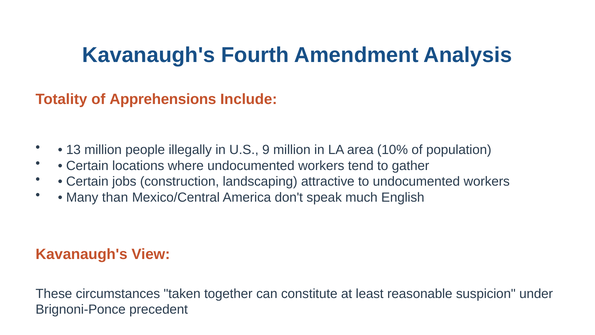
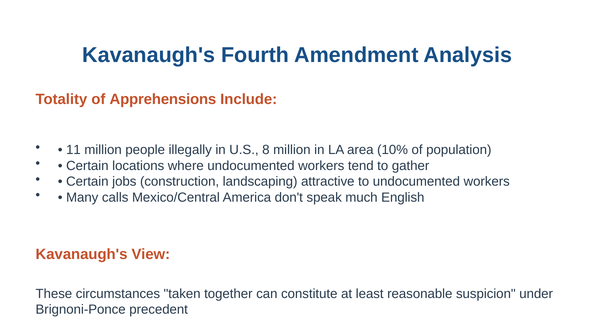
13: 13 -> 11
9: 9 -> 8
than: than -> calls
